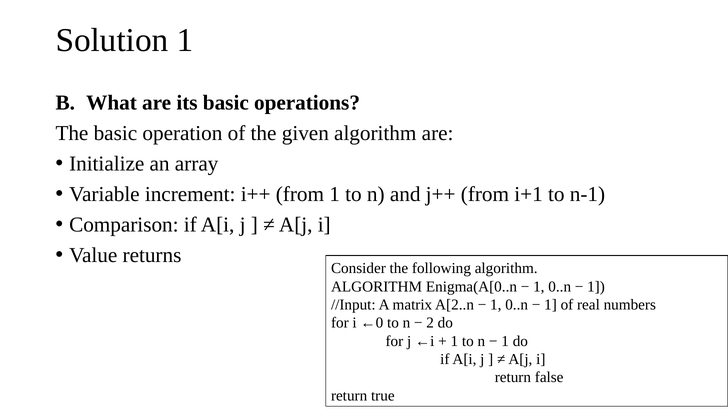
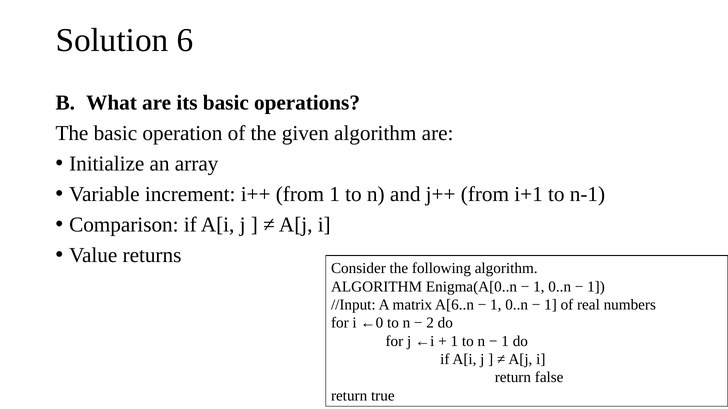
Solution 1: 1 -> 6
A[2..n: A[2..n -> A[6..n
